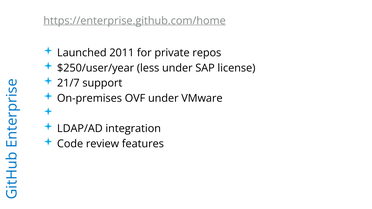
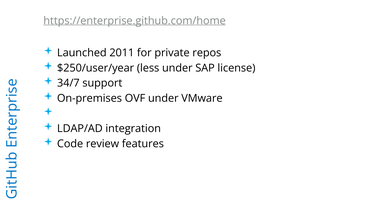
21/7: 21/7 -> 34/7
